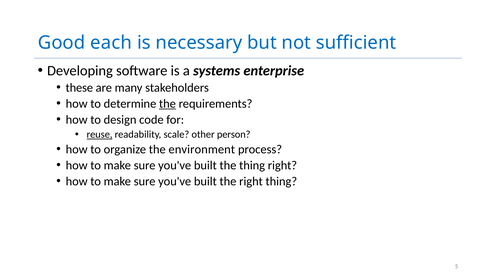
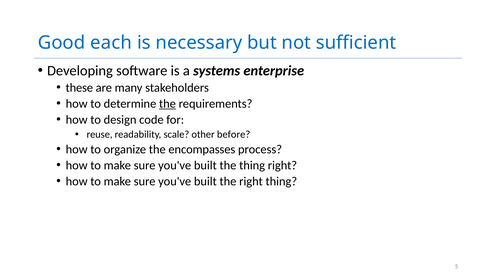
reuse underline: present -> none
person: person -> before
environment: environment -> encompasses
